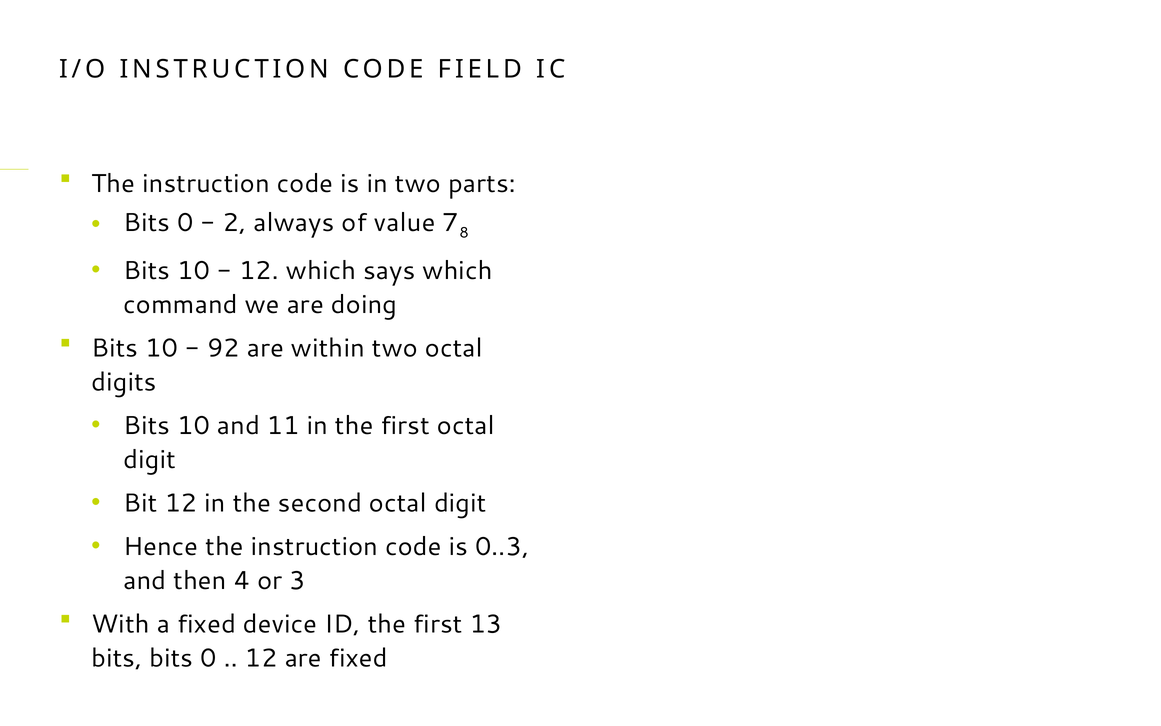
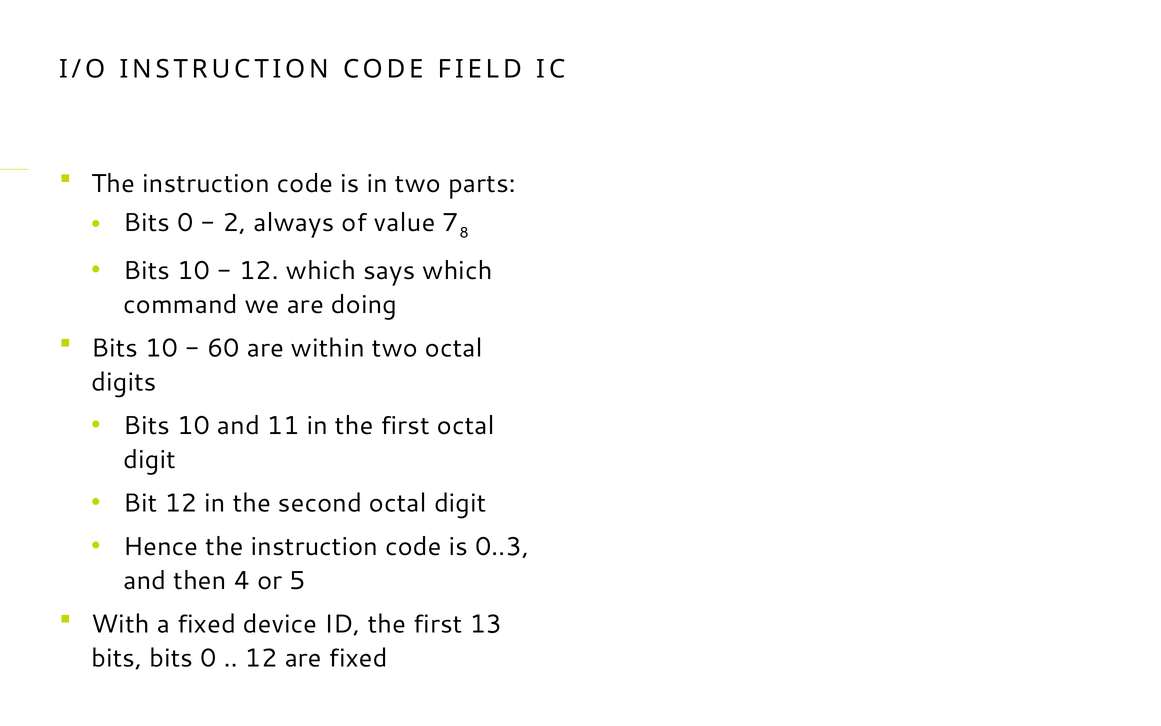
92: 92 -> 60
3: 3 -> 5
